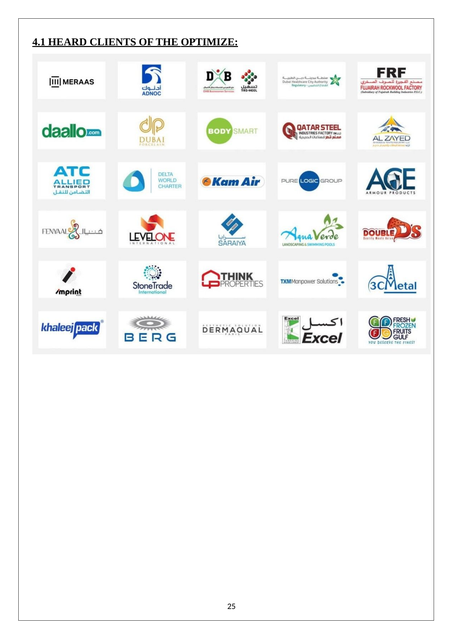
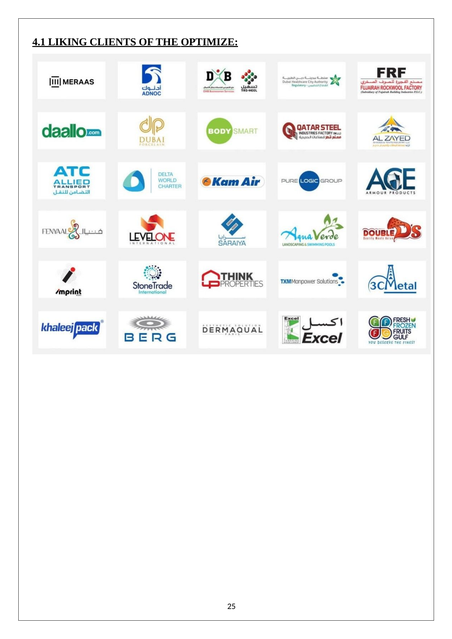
HEARD: HEARD -> LIKING
